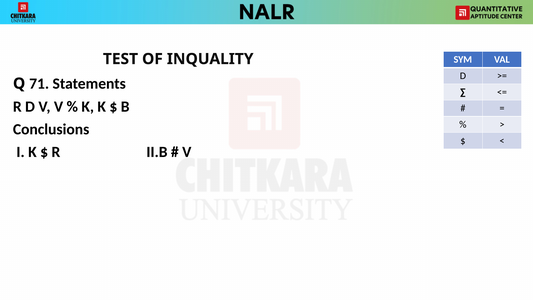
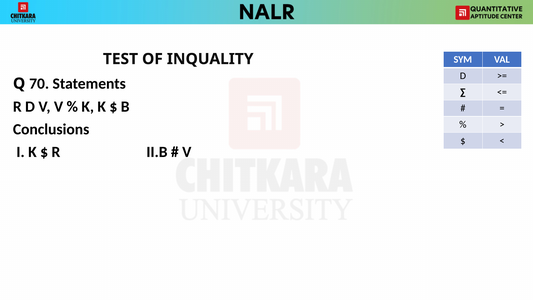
71: 71 -> 70
